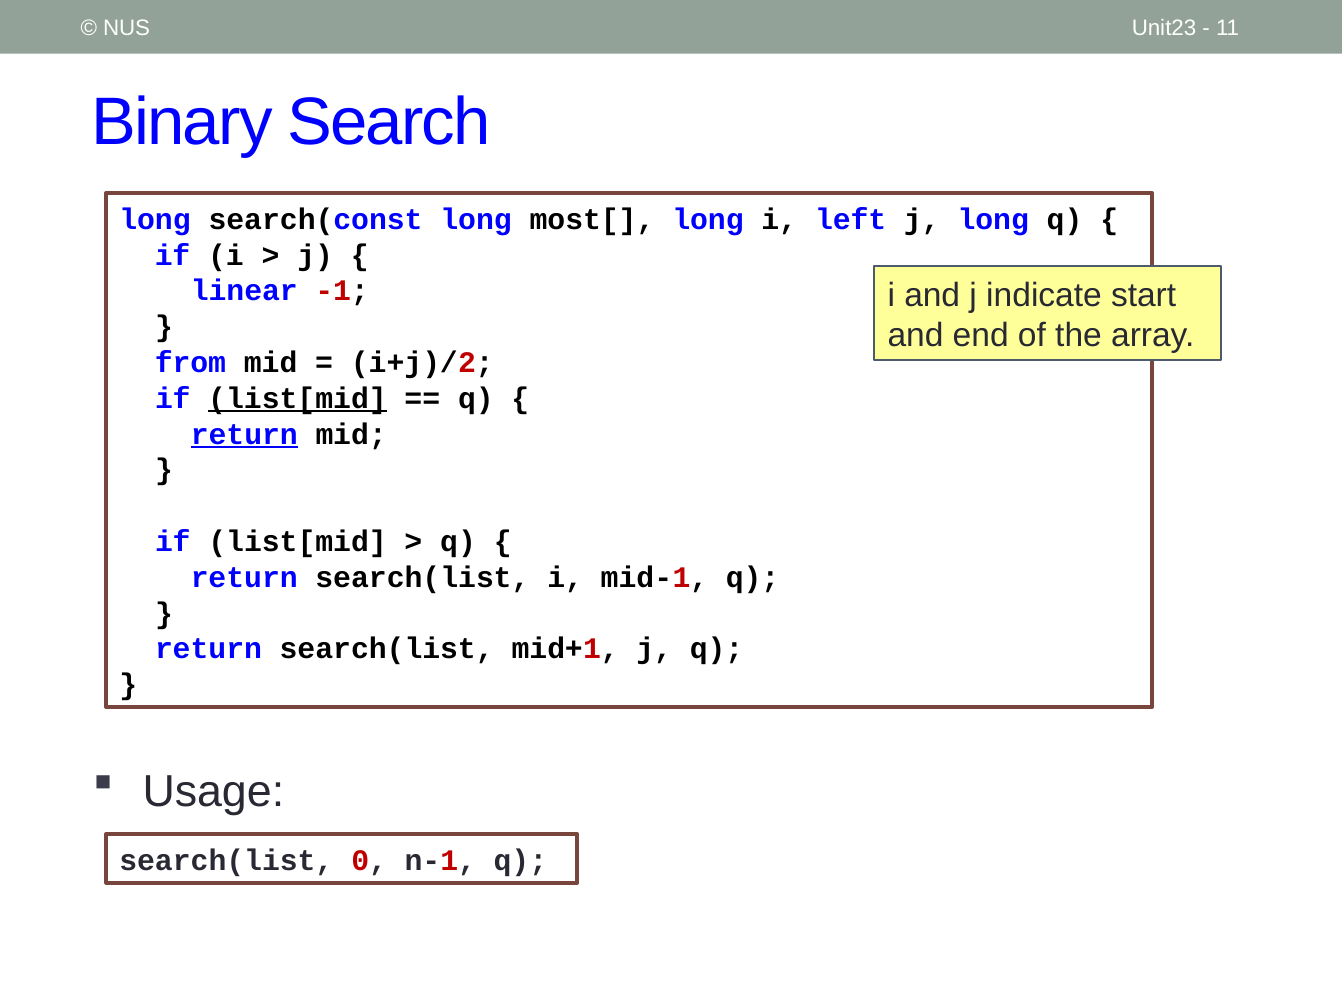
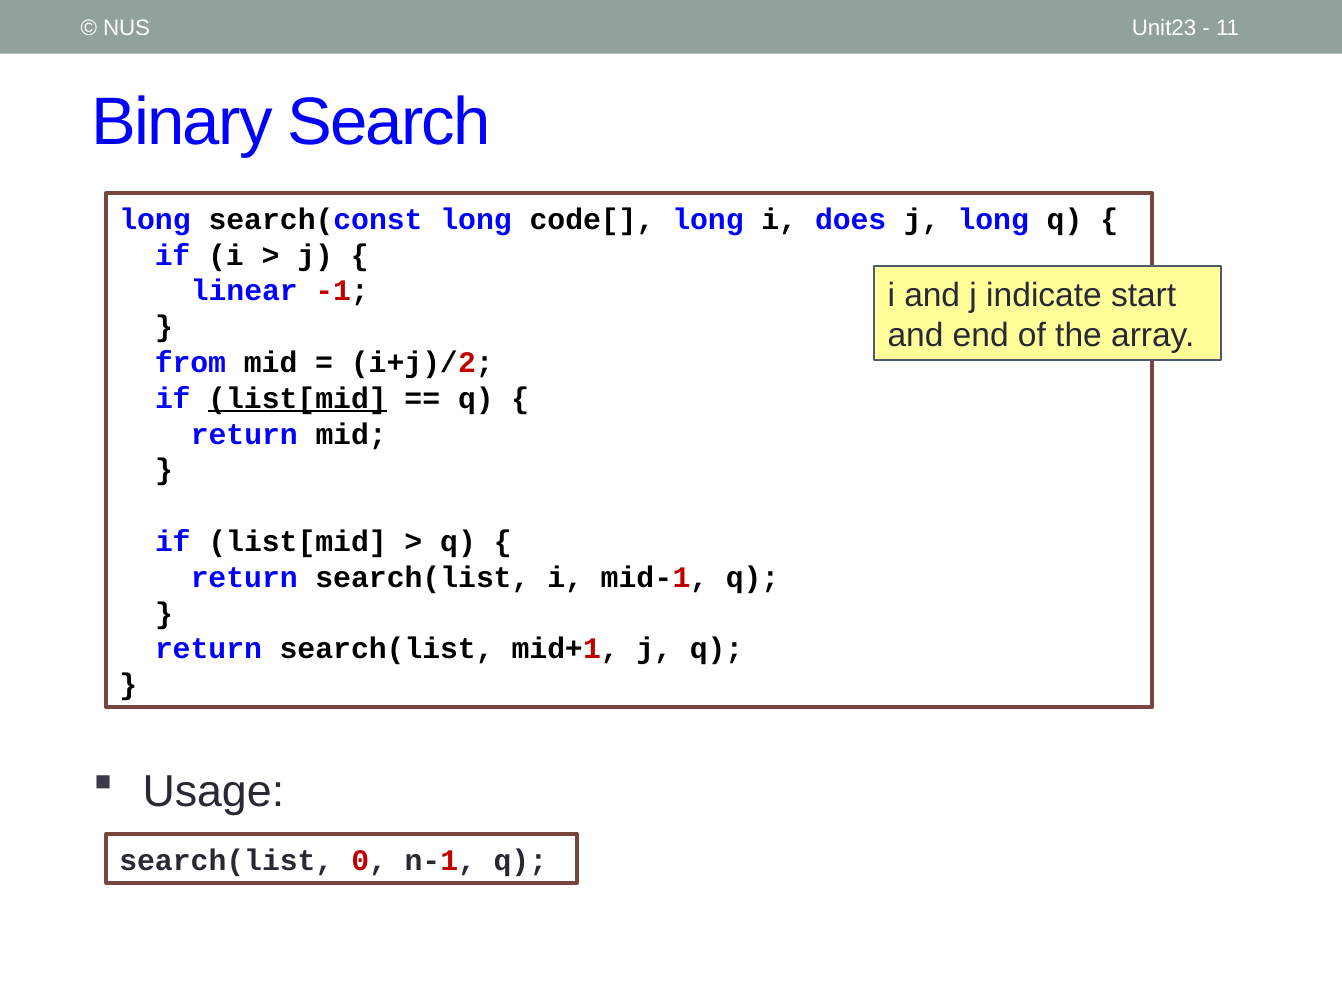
most[: most[ -> code[
left: left -> does
return at (244, 434) underline: present -> none
